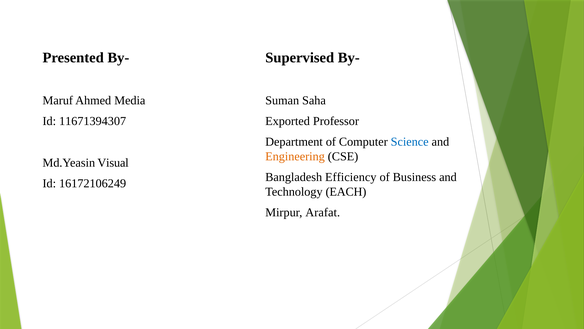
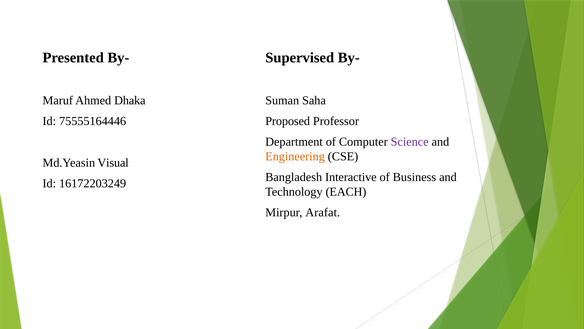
Media: Media -> Dhaka
Exported: Exported -> Proposed
11671394307: 11671394307 -> 75555164446
Science colour: blue -> purple
Efficiency: Efficiency -> Interactive
16172106249: 16172106249 -> 16172203249
